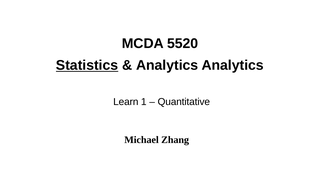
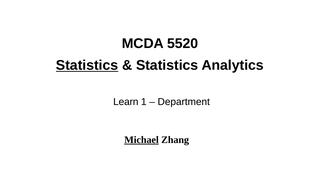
Analytics at (167, 65): Analytics -> Statistics
Quantitative: Quantitative -> Department
Michael underline: none -> present
